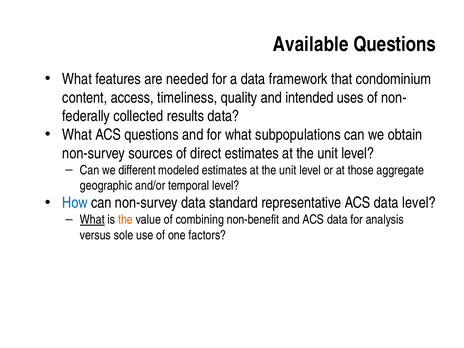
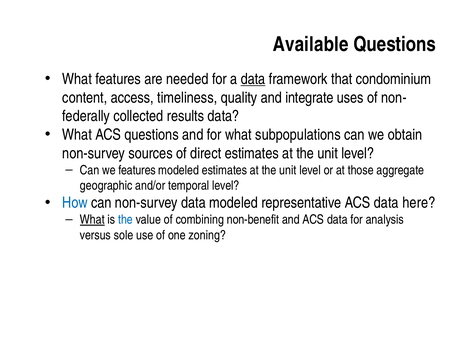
data at (253, 79) underline: none -> present
intended: intended -> integrate
we different: different -> features
data standard: standard -> modeled
data level: level -> here
the at (126, 220) colour: orange -> blue
factors: factors -> zoning
